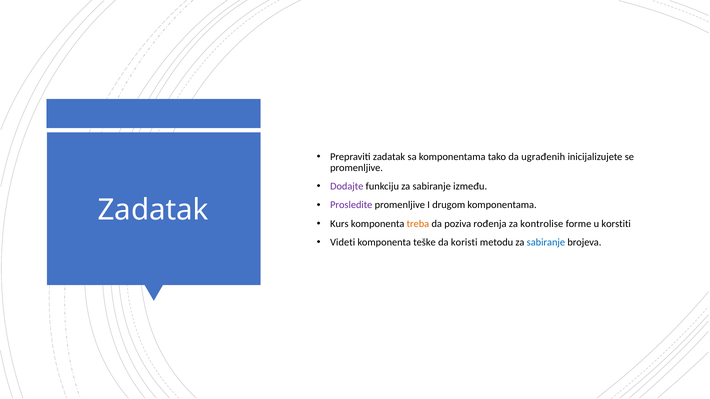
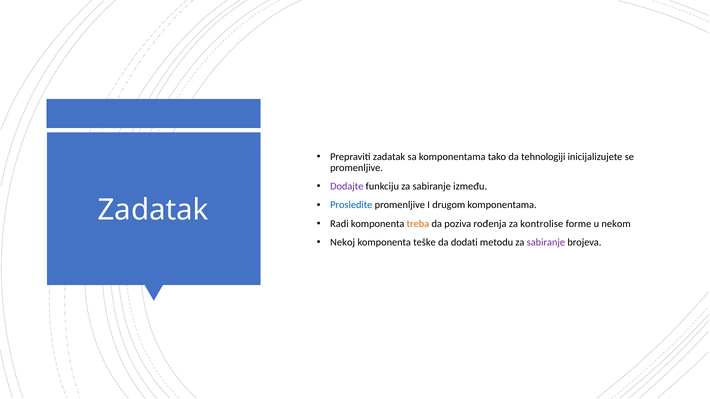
ugrađenih: ugrađenih -> tehnologiji
Prosledite colour: purple -> blue
Kurs: Kurs -> Radi
korstiti: korstiti -> nekom
Videti: Videti -> Nekoj
koristi: koristi -> dodati
sabiranje at (546, 242) colour: blue -> purple
